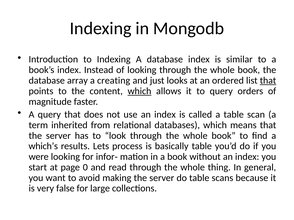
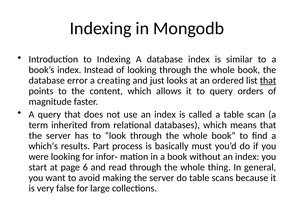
array: array -> error
which at (139, 91) underline: present -> none
Lets: Lets -> Part
basically table: table -> must
0: 0 -> 6
